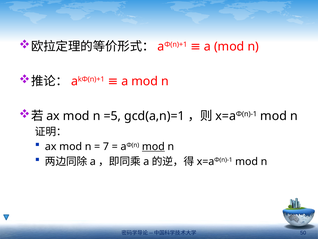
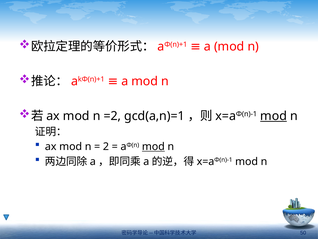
=5: =5 -> =2
mod at (274, 116) underline: none -> present
7: 7 -> 2
